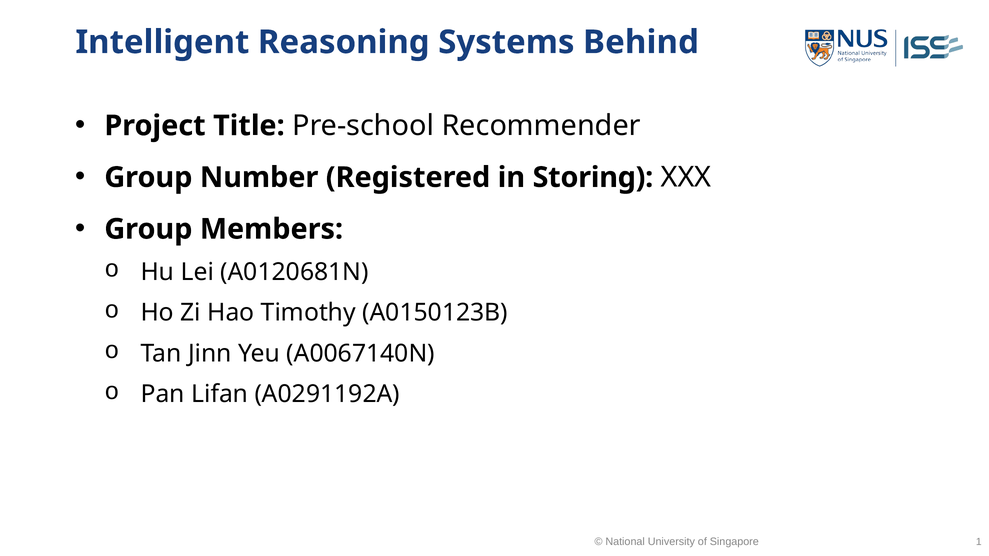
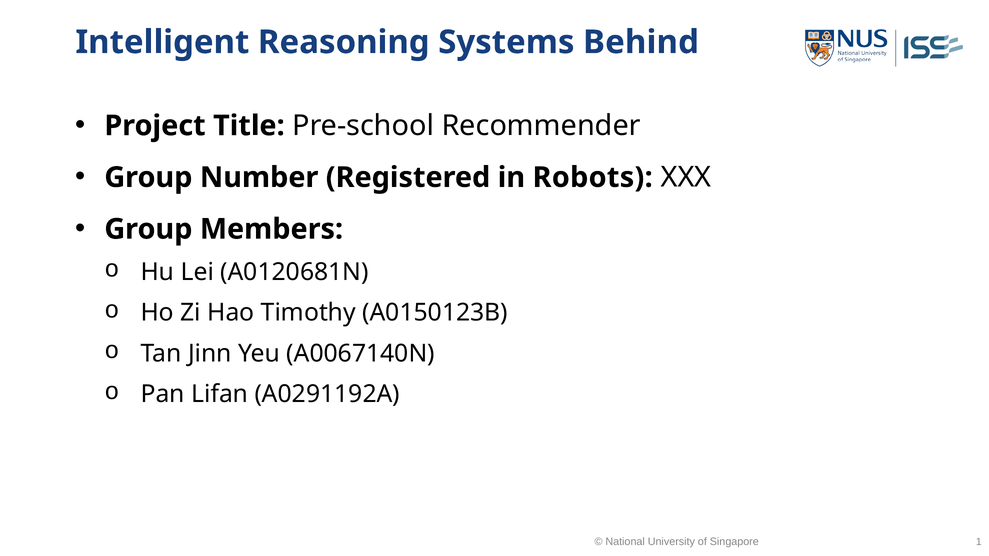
Storing: Storing -> Robots
